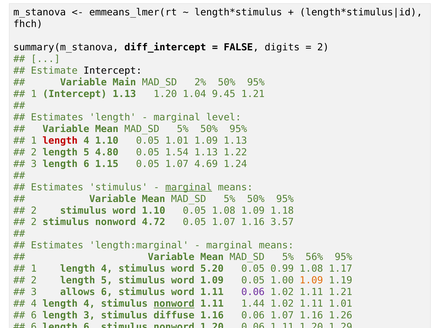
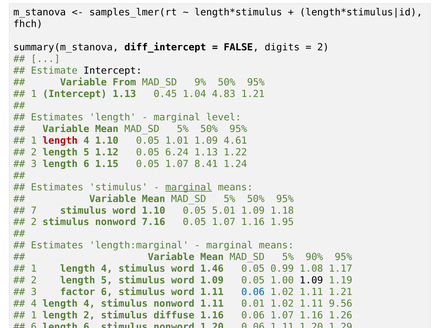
emmeans_lmer(rt: emmeans_lmer(rt -> samples_lmer(rt
Main: Main -> From
2%: 2% -> 9%
1.13 1.20: 1.20 -> 0.45
9.45: 9.45 -> 4.83
1.09 1.13: 1.13 -> 4.61
4.80: 4.80 -> 1.12
1.54: 1.54 -> 6.24
4.69: 4.69 -> 8.41
2 at (34, 211): 2 -> 7
0.05 1.08: 1.08 -> 5.01
4.72: 4.72 -> 7.16
3.57: 3.57 -> 1.95
56%: 56% -> 90%
5.20: 5.20 -> 1.46
1.09 at (311, 281) colour: orange -> black
allows: allows -> factor
0.06 at (253, 293) colour: purple -> blue
nonword at (174, 304) underline: present -> none
1.44: 1.44 -> 0.01
1.11 1.01: 1.01 -> 9.56
6 at (34, 316): 6 -> 1
length 3: 3 -> 2
